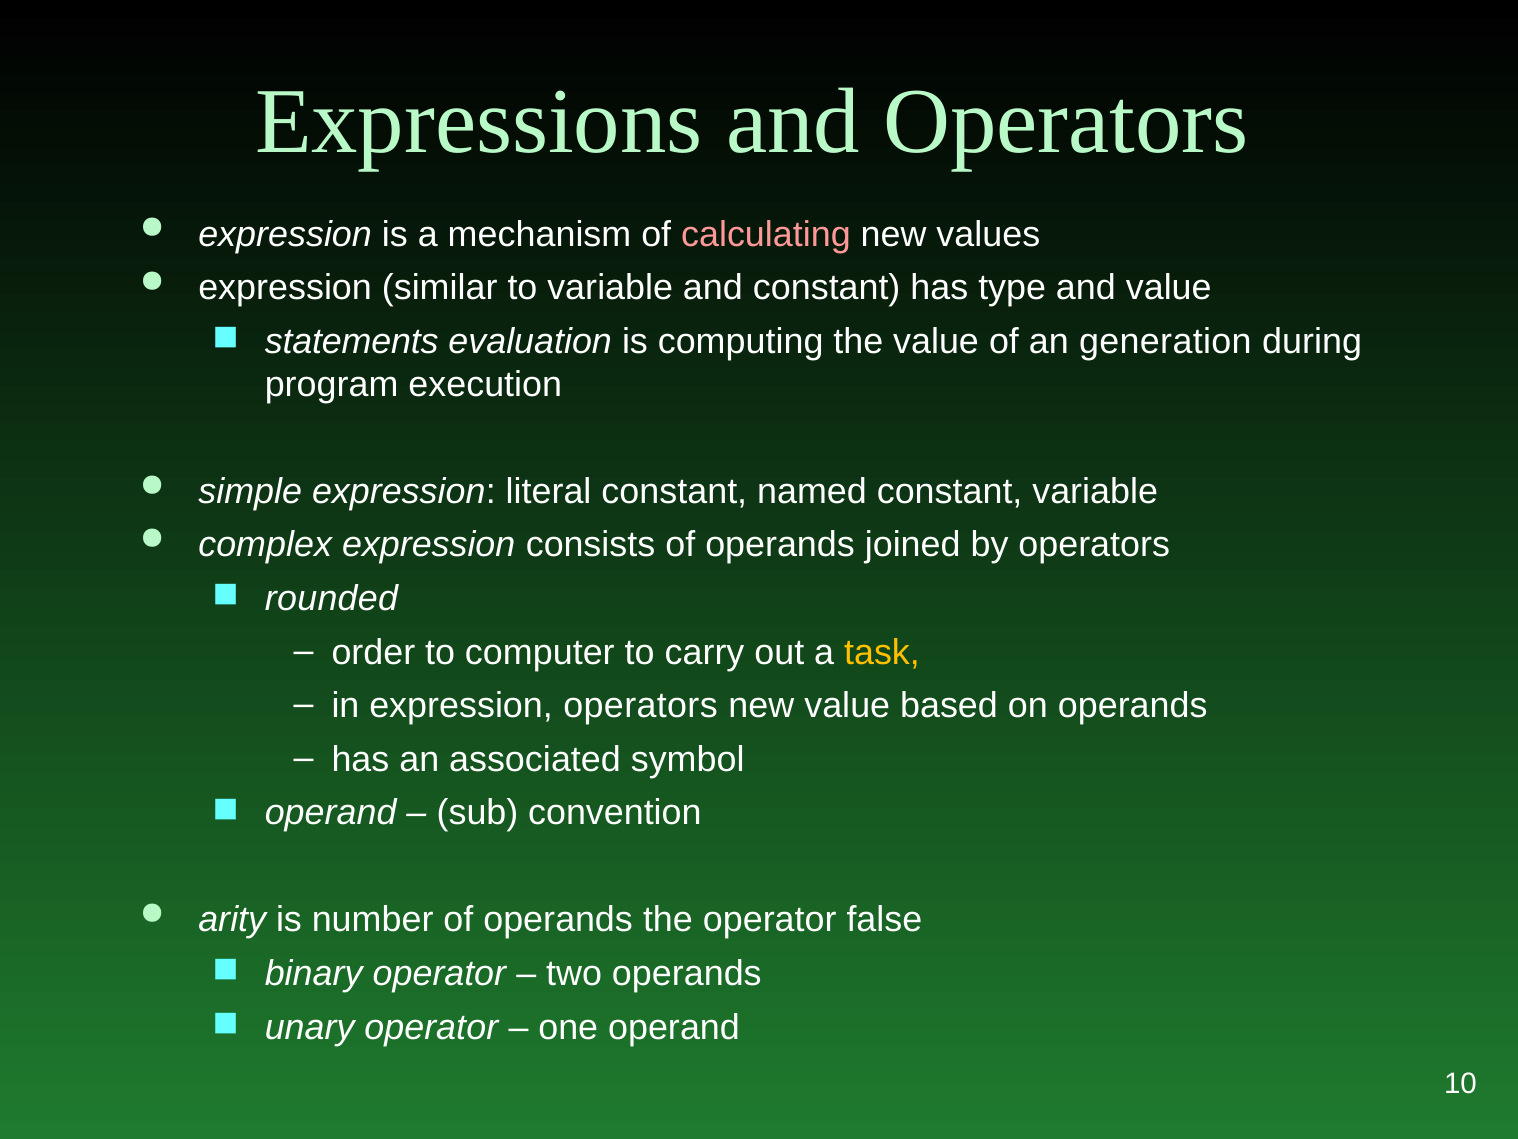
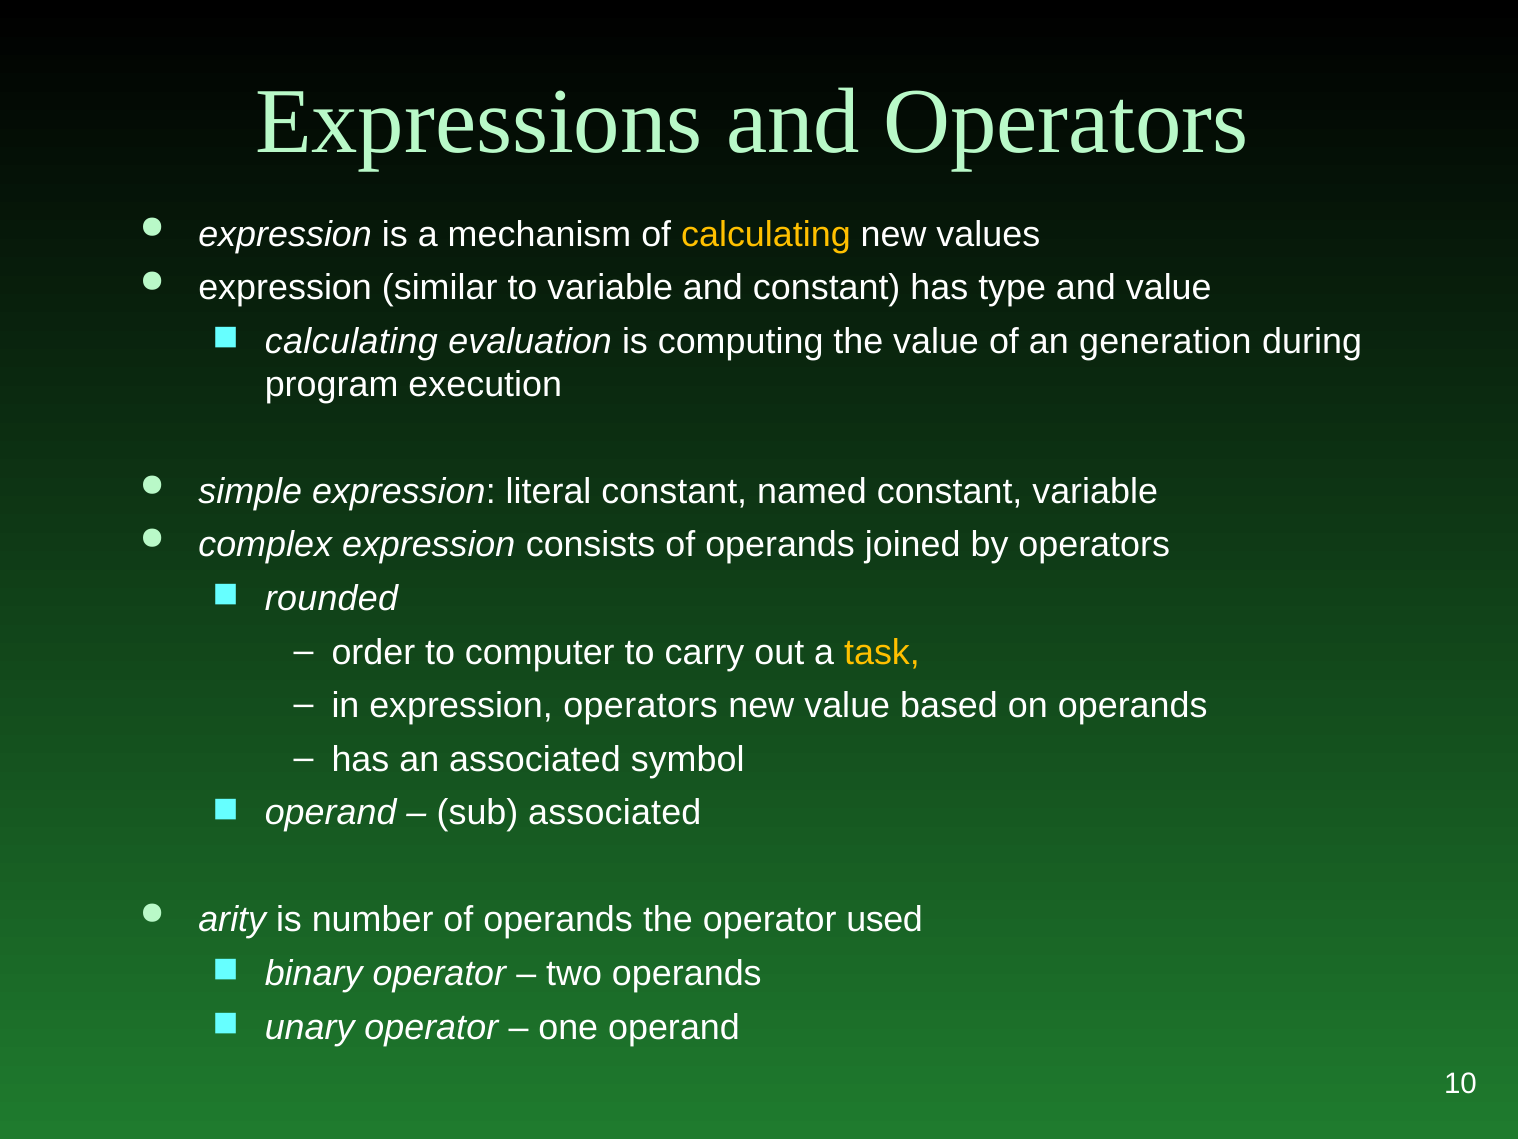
calculating at (766, 234) colour: pink -> yellow
statements at (352, 341): statements -> calculating
sub convention: convention -> associated
false: false -> used
